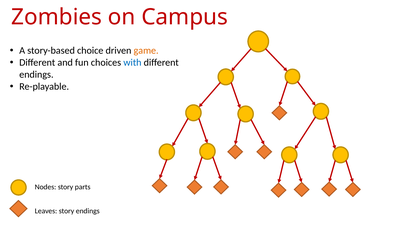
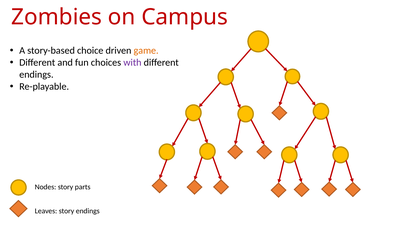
with colour: blue -> purple
